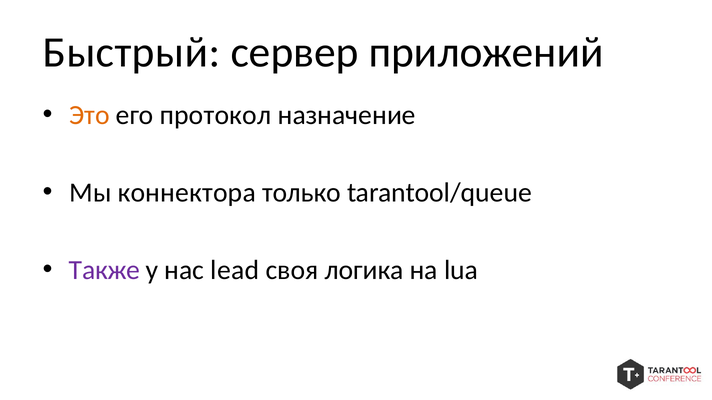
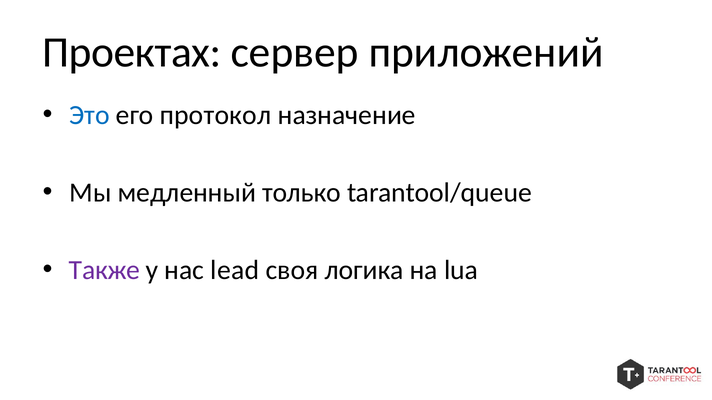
Быстрый: Быстрый -> Проектах
Это colour: orange -> blue
коннектора: коннектора -> медленный
